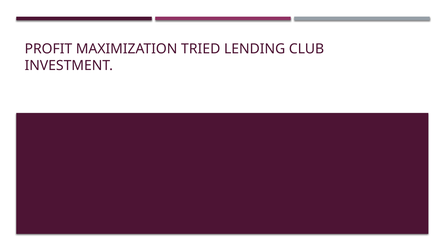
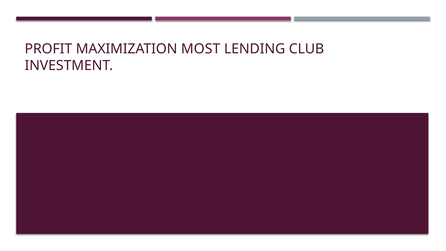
TRIED: TRIED -> MOST
